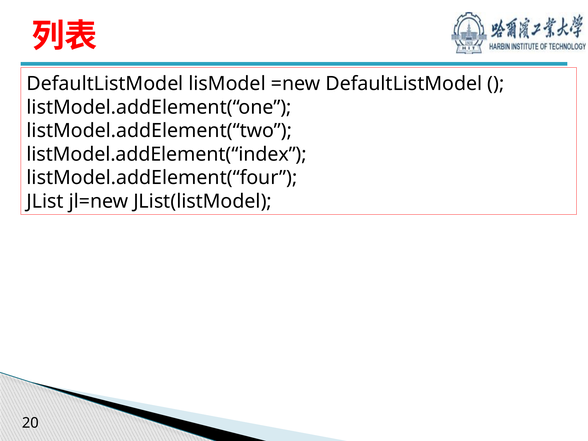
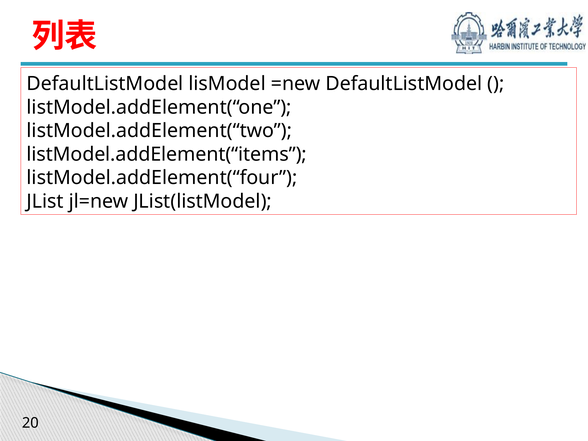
listModel.addElement(“index: listModel.addElement(“index -> listModel.addElement(“items
